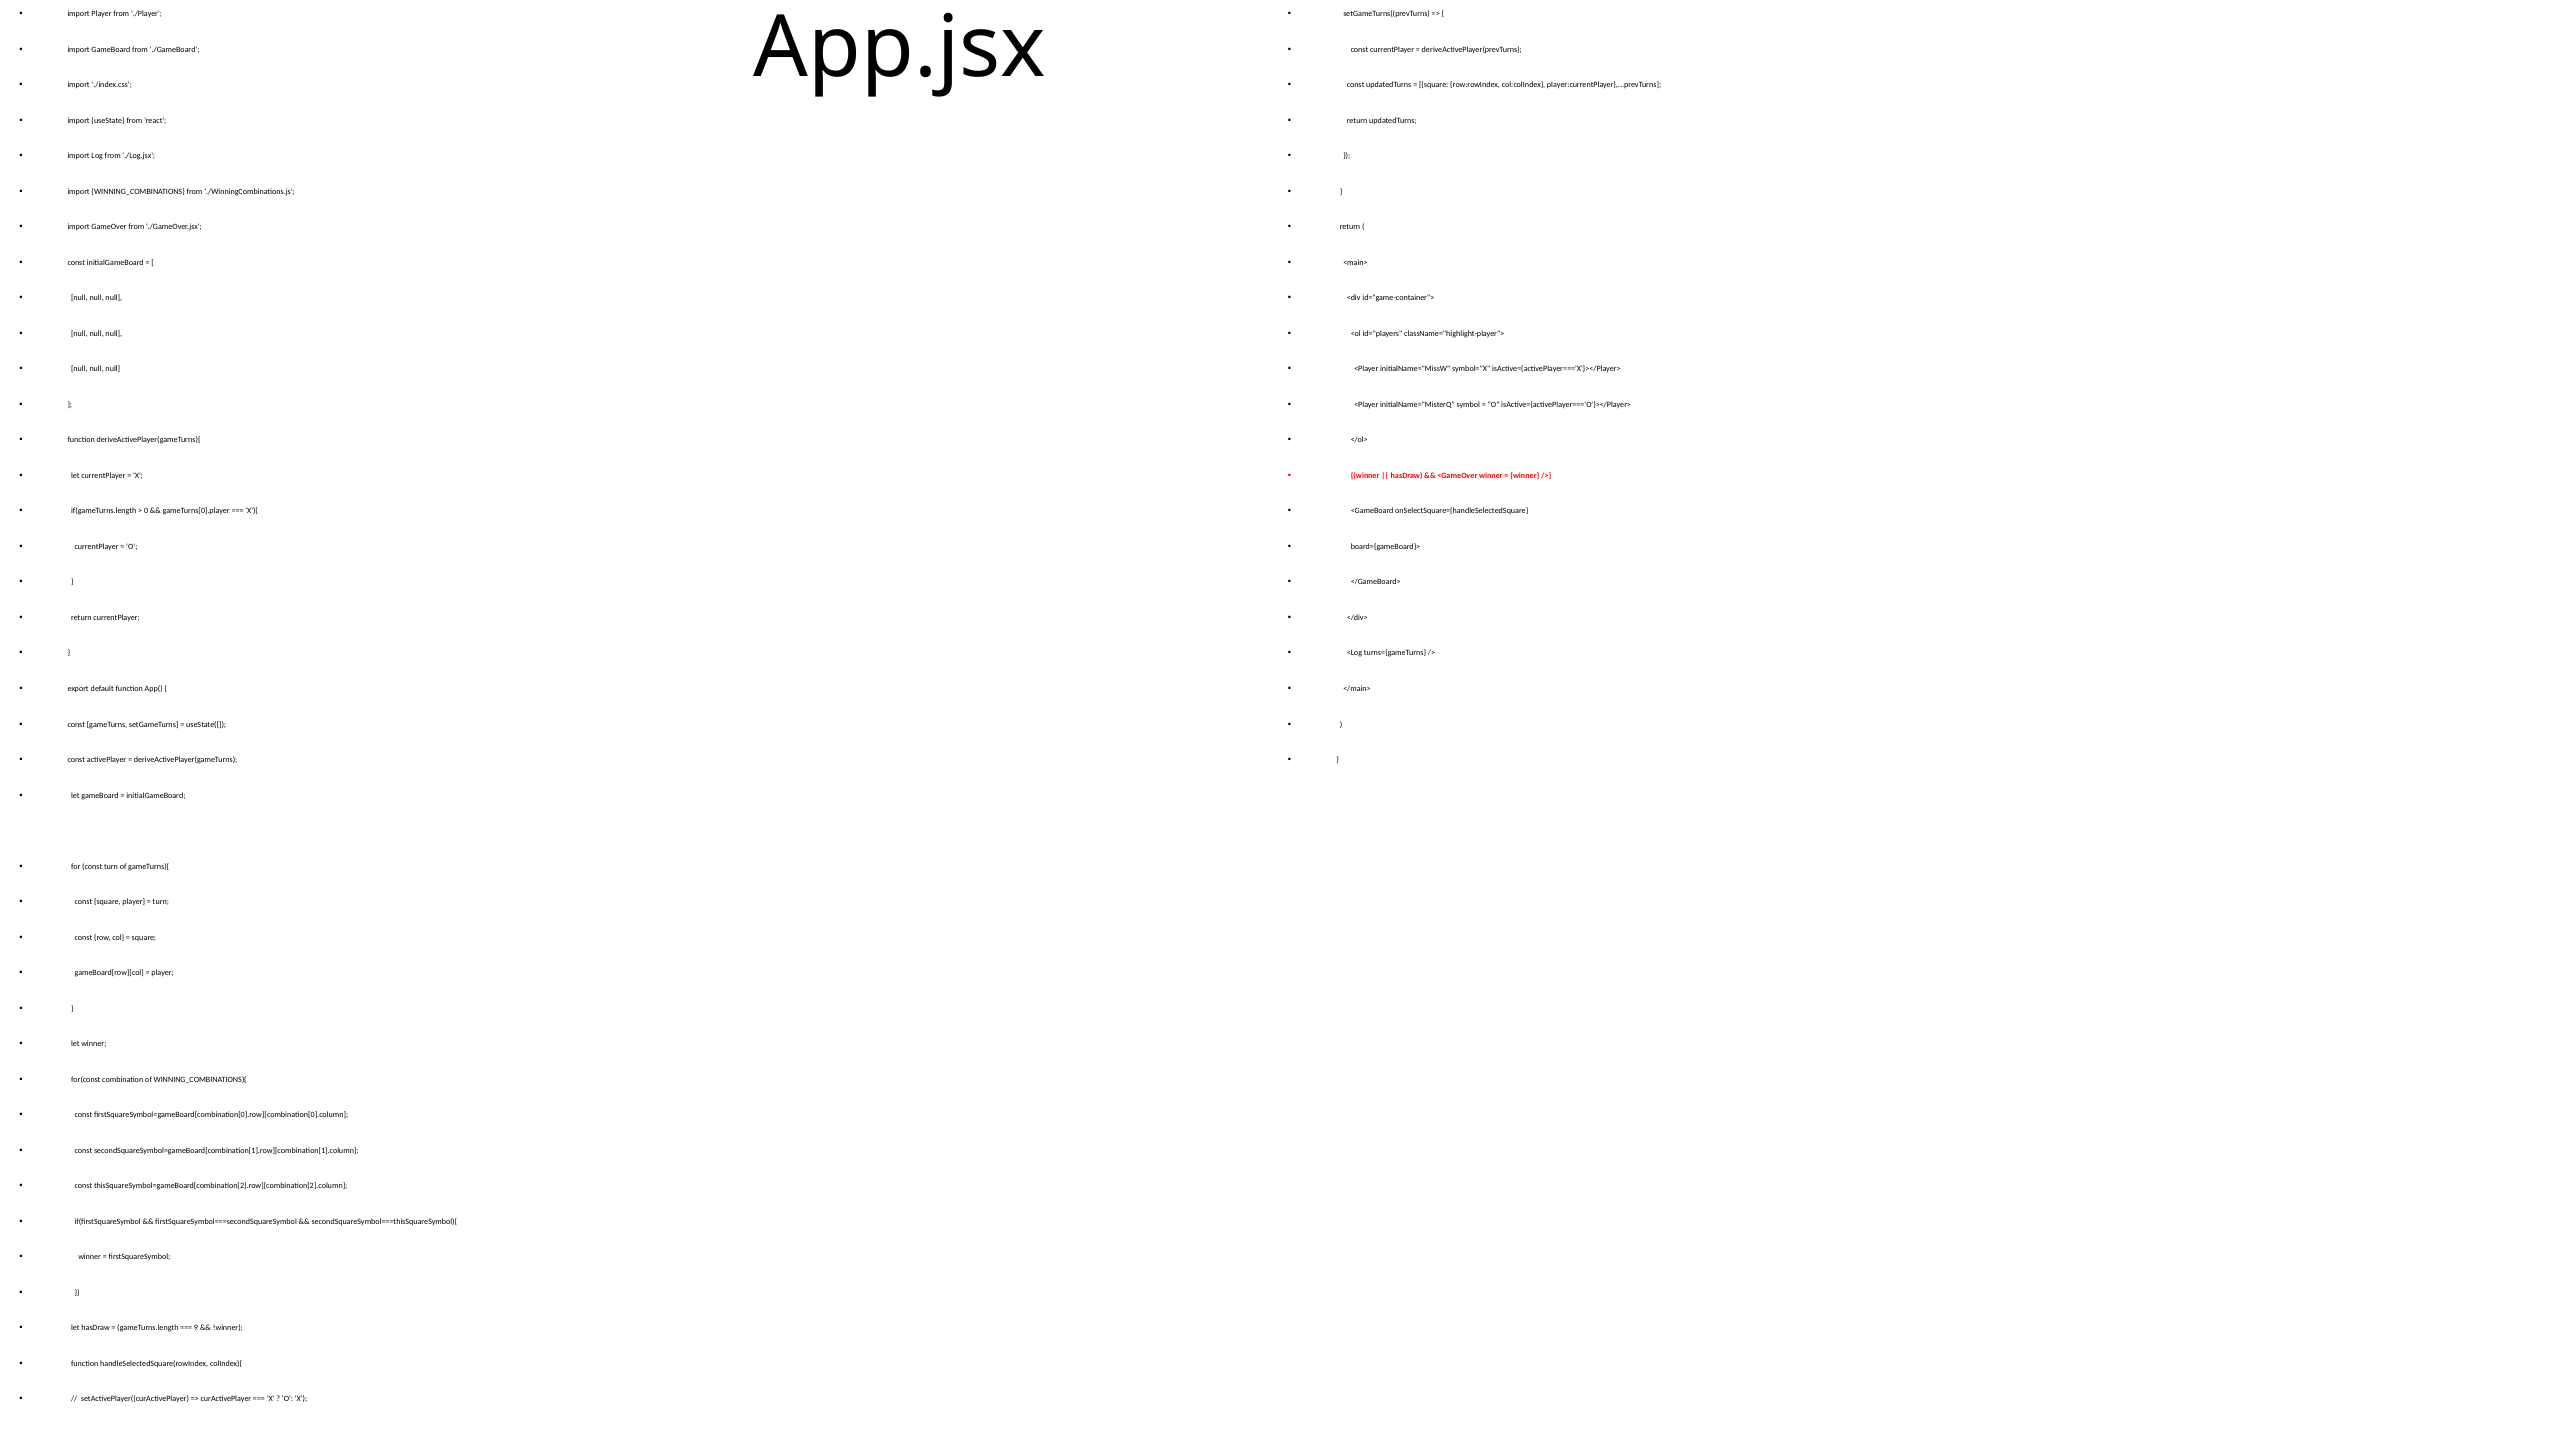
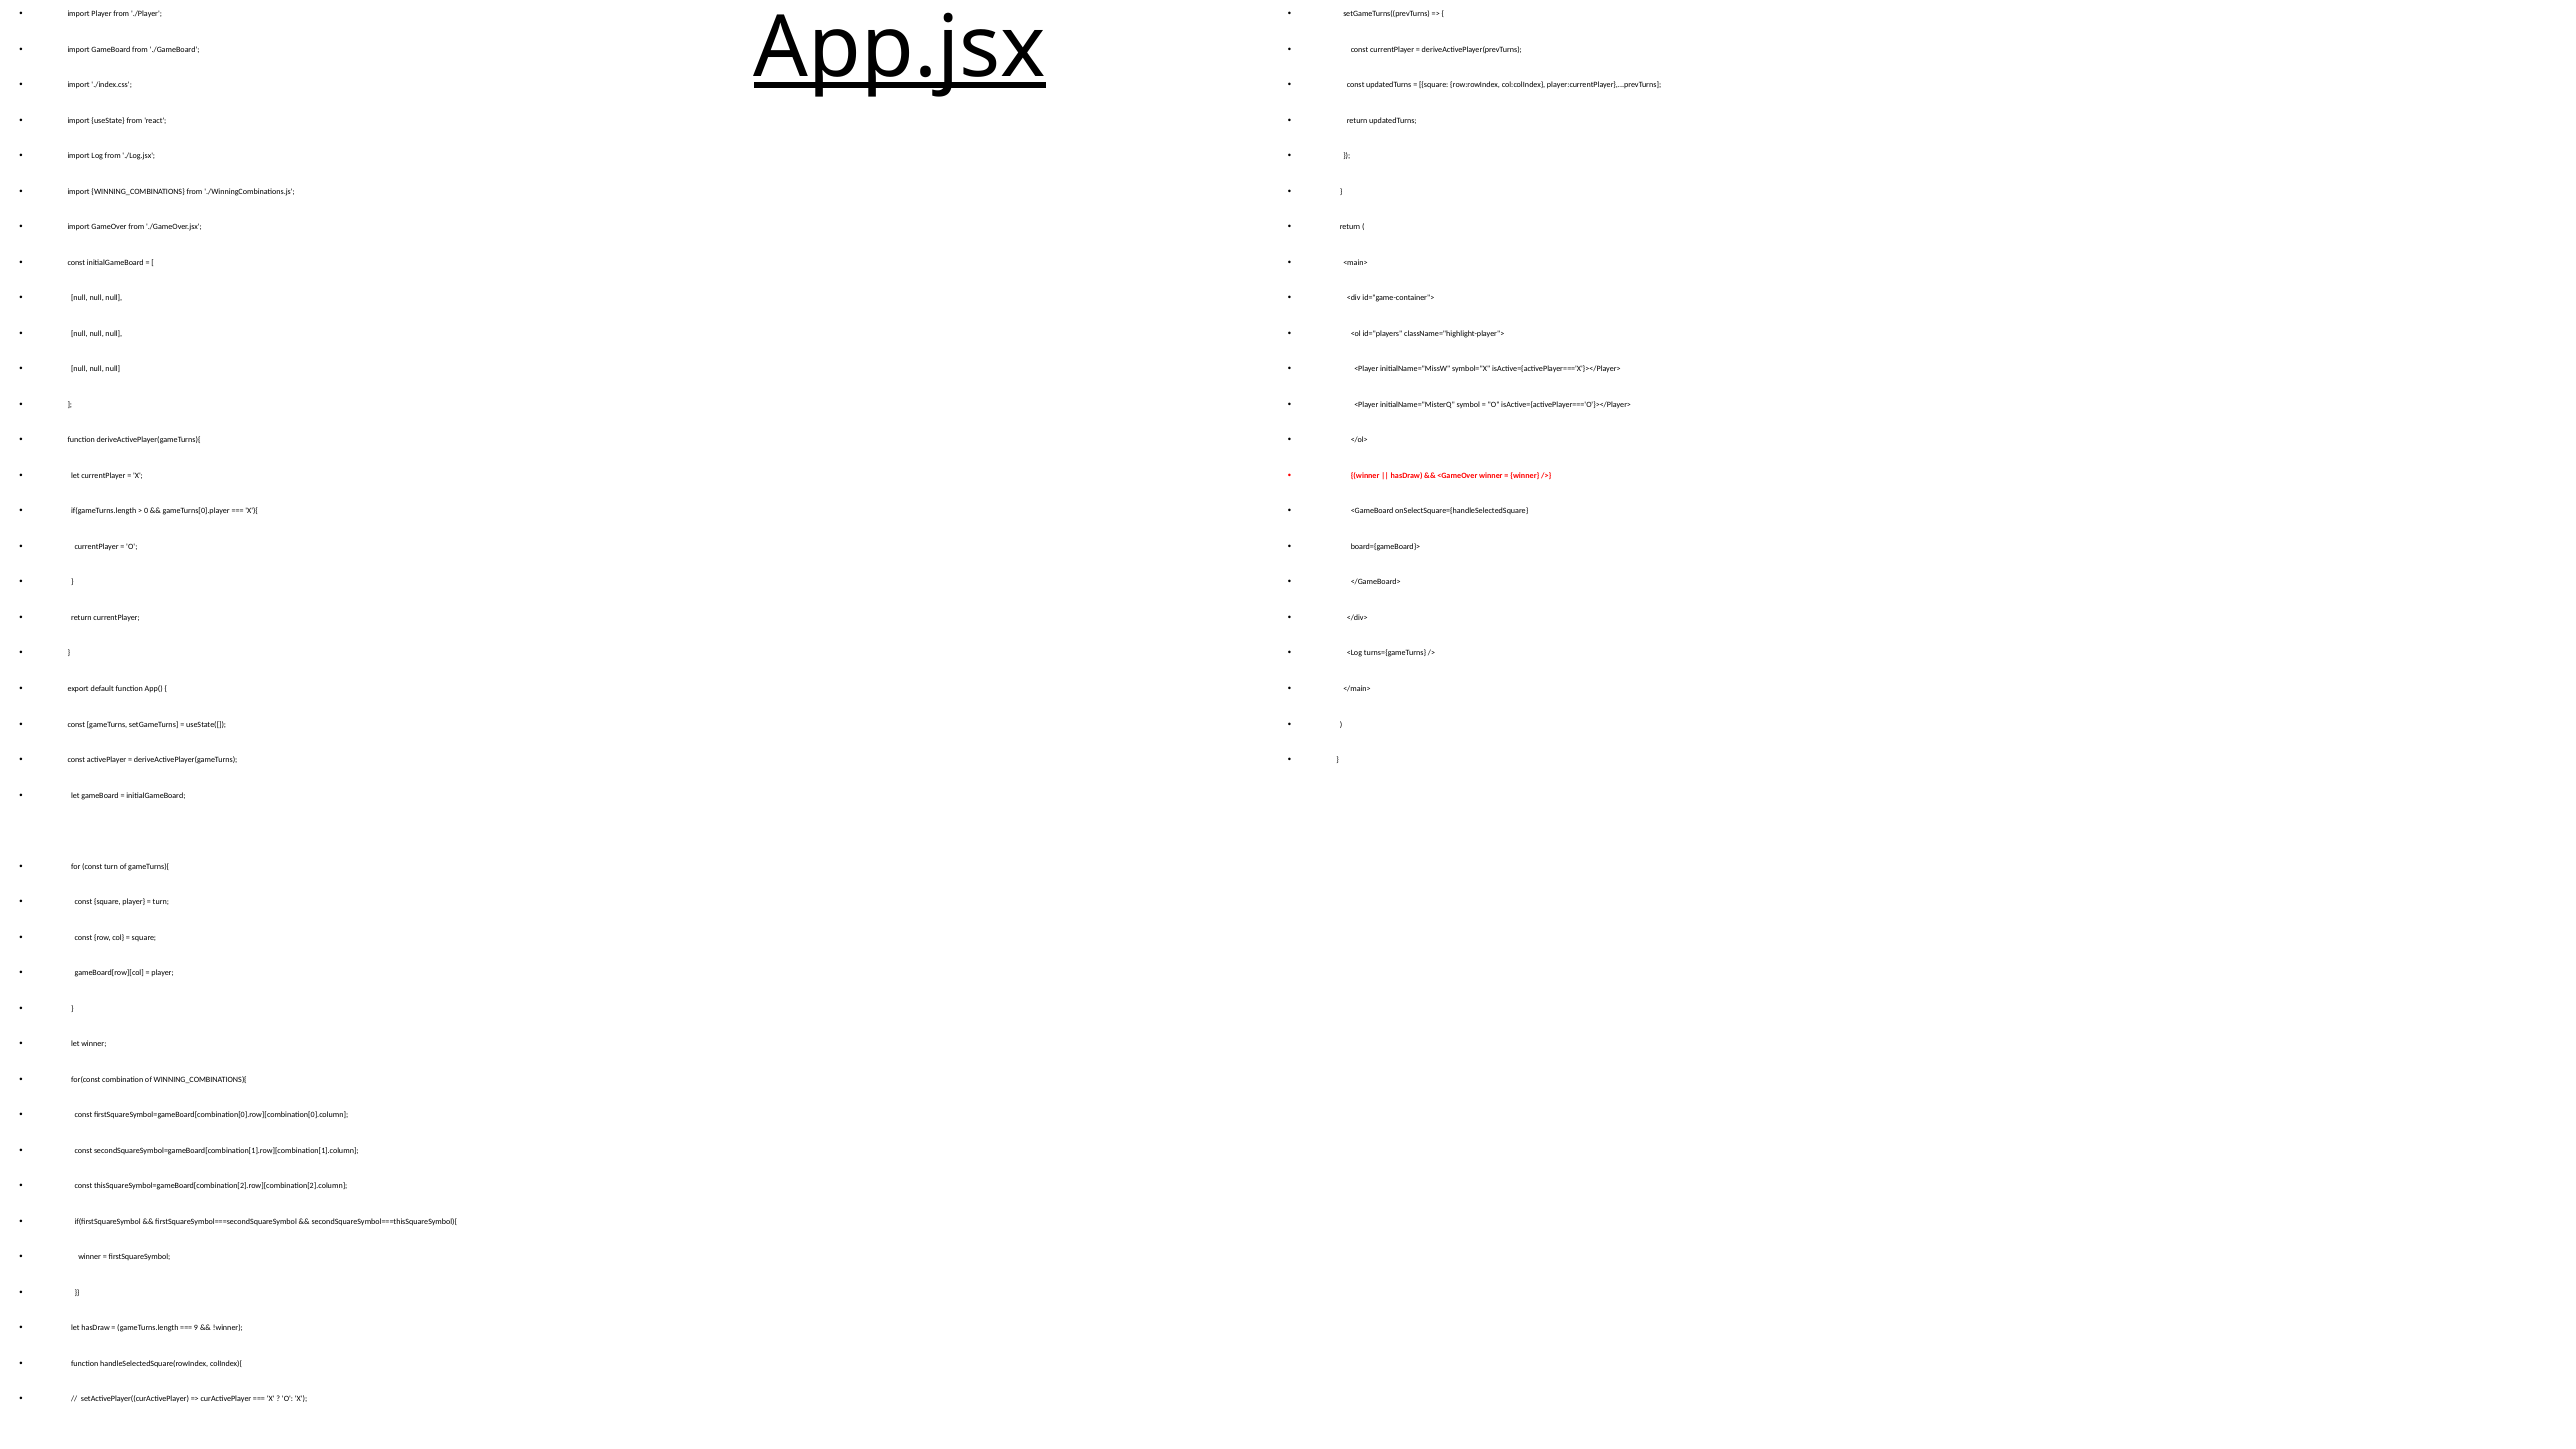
App.jsx underline: none -> present
